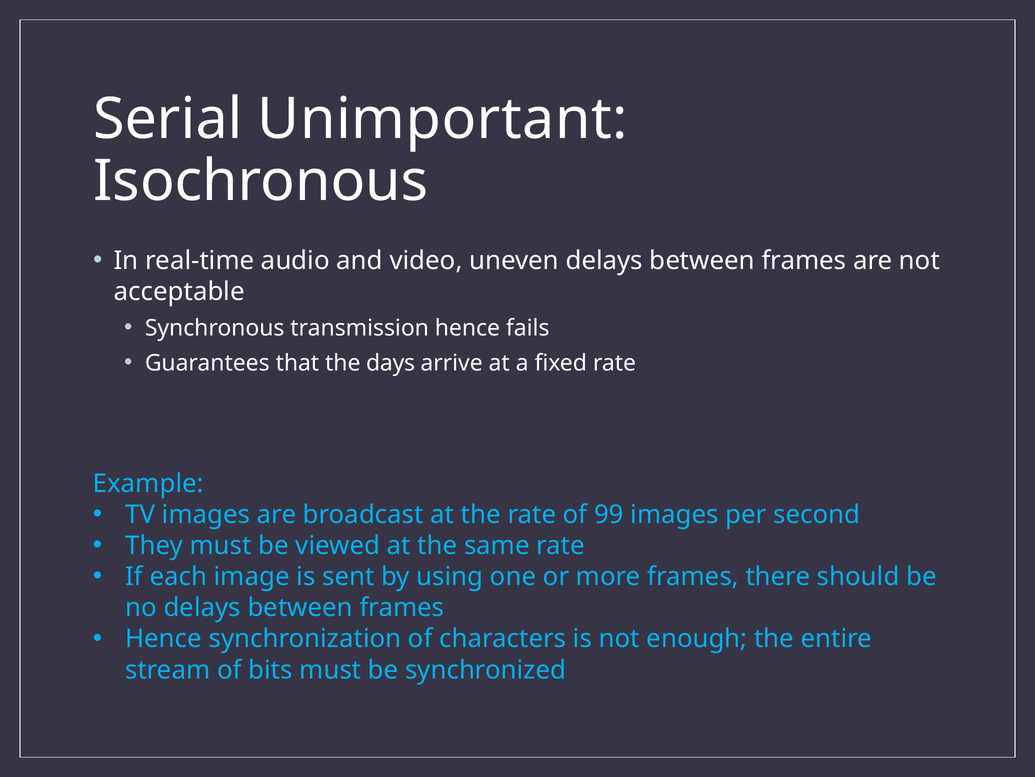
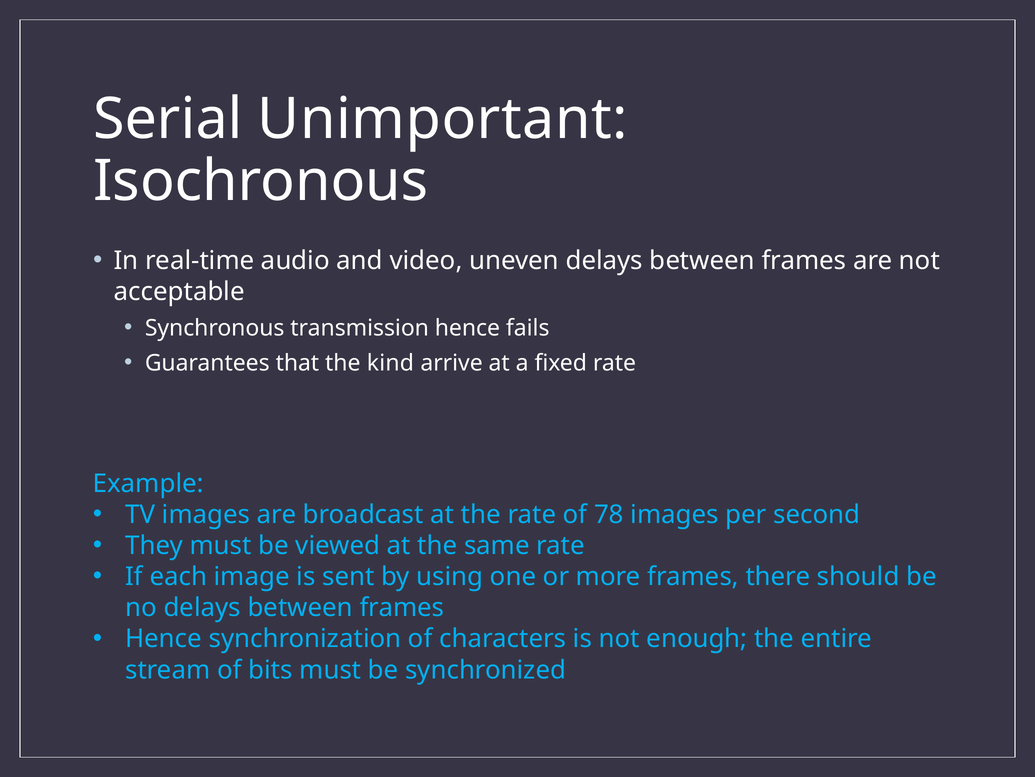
days: days -> kind
99: 99 -> 78
